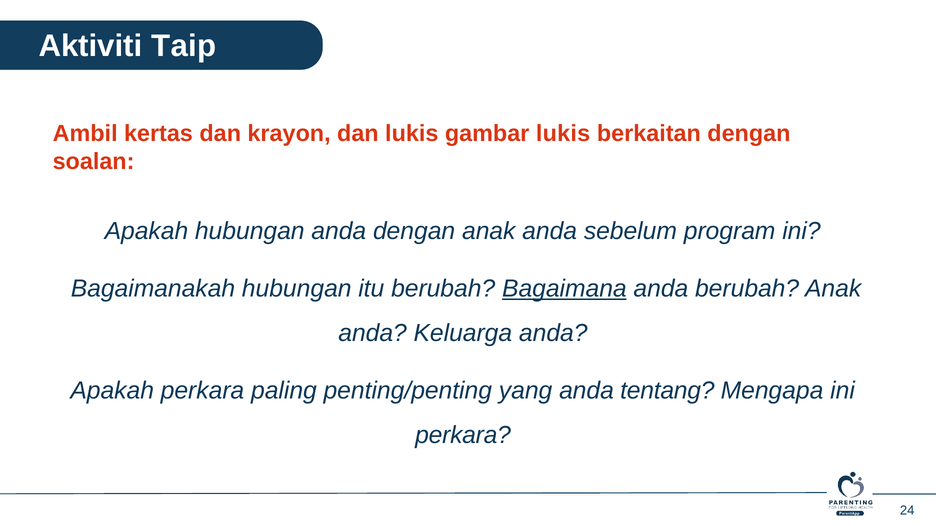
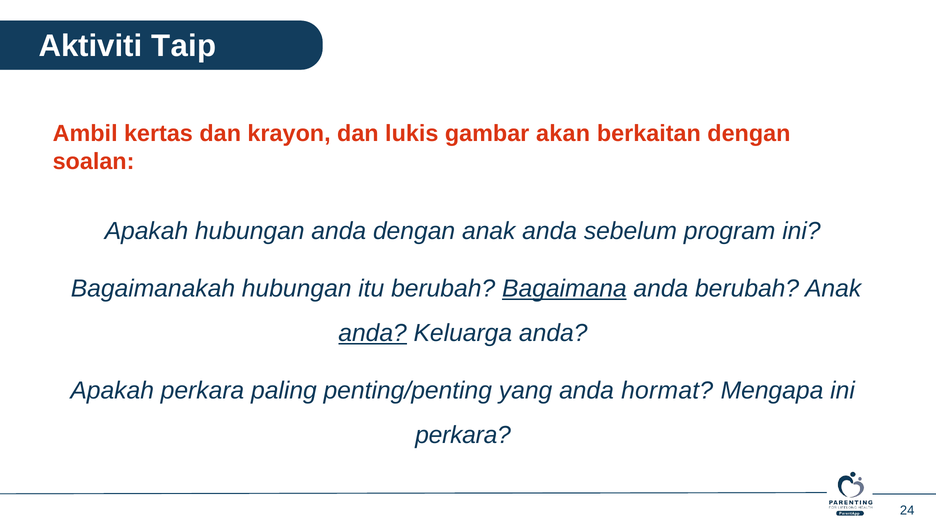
gambar lukis: lukis -> akan
anda at (373, 333) underline: none -> present
tentang: tentang -> hormat
